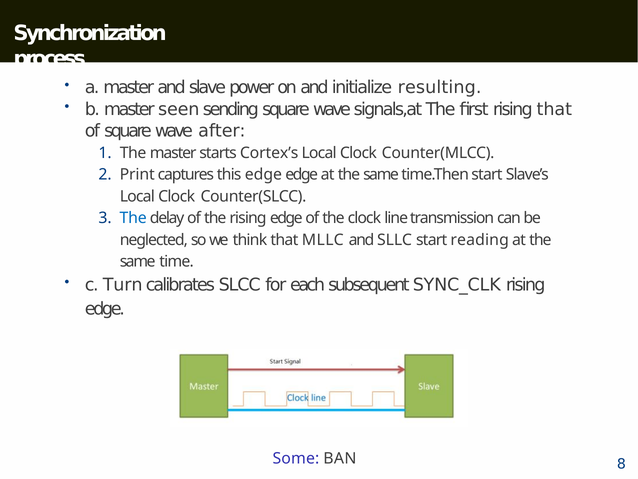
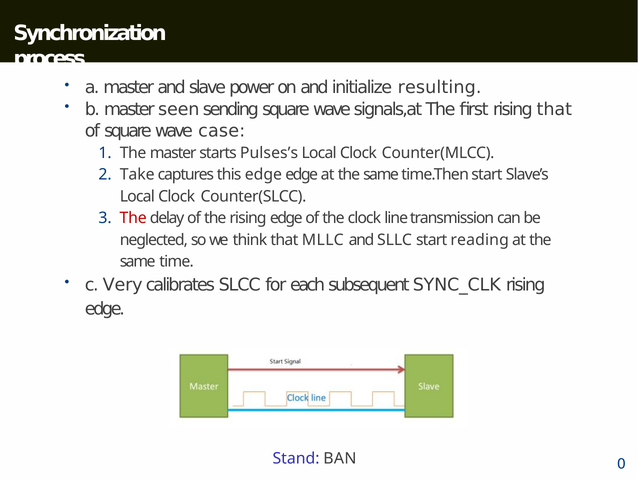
after: after -> case
Cortex’s: Cortex’s -> Pulses’s
Print: Print -> Take
The at (133, 218) colour: blue -> red
Turn: Turn -> Very
Some: Some -> Stand
8: 8 -> 0
